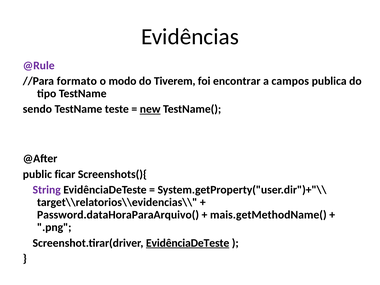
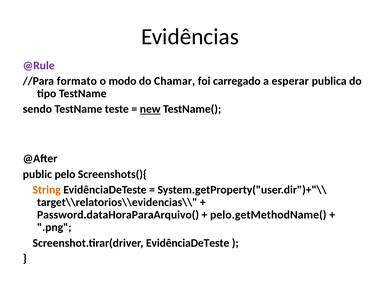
Tiverem: Tiverem -> Chamar
encontrar: encontrar -> carregado
campos: campos -> esperar
ficar: ficar -> pelo
String colour: purple -> orange
mais.getMethodName(: mais.getMethodName( -> pelo.getMethodName(
EvidênciaDeTeste at (188, 243) underline: present -> none
